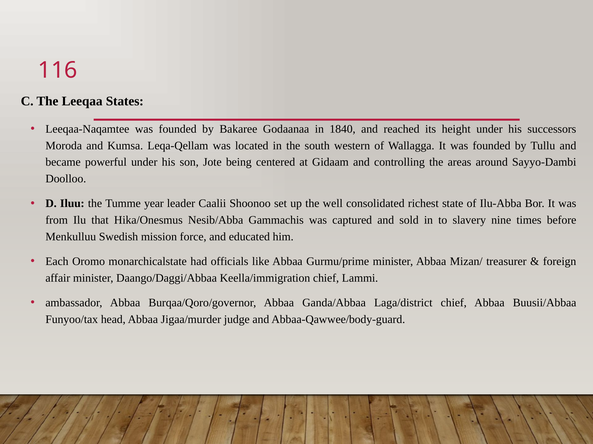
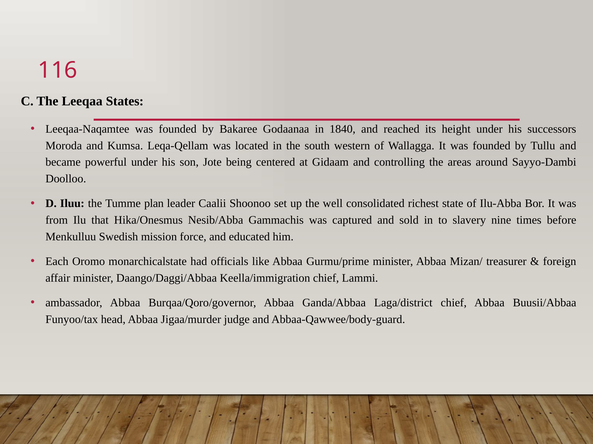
year: year -> plan
